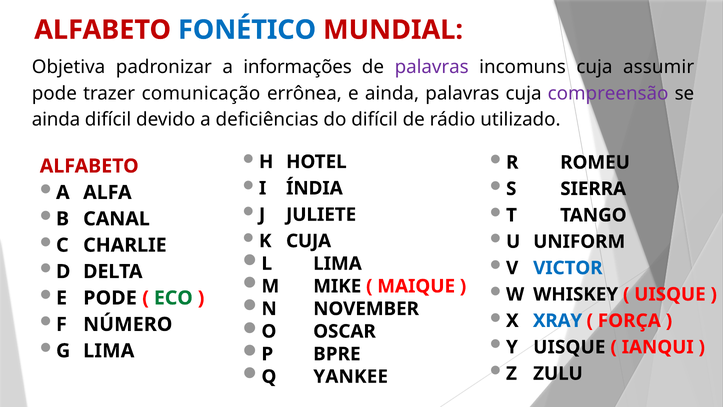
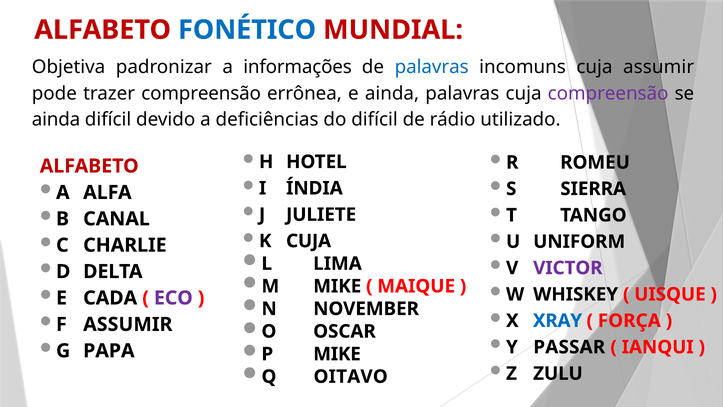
palavras at (432, 67) colour: purple -> blue
trazer comunicação: comunicação -> compreensão
VICTOR colour: blue -> purple
E PODE: PODE -> CADA
ECO colour: green -> purple
F NÚMERO: NÚMERO -> ASSUMIR
Y UISQUE: UISQUE -> PASSAR
G LIMA: LIMA -> PAPA
P BPRE: BPRE -> MIKE
YANKEE: YANKEE -> OITAVO
